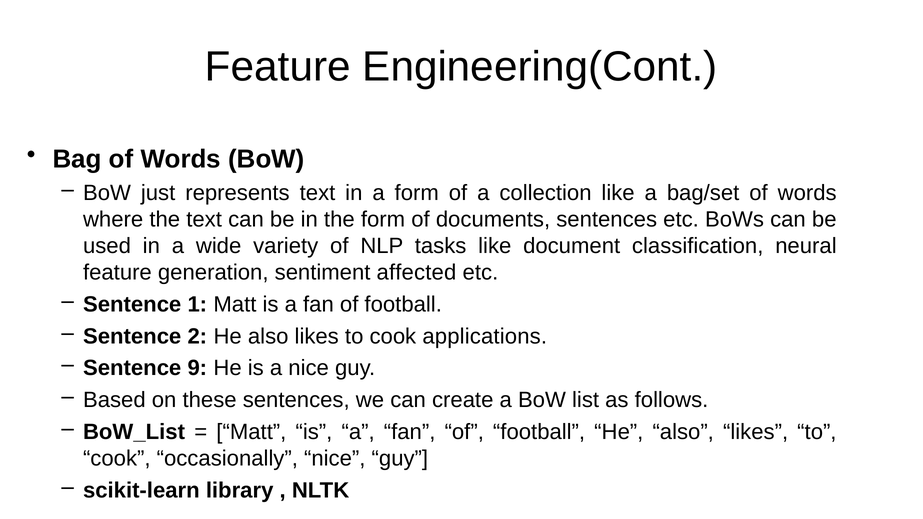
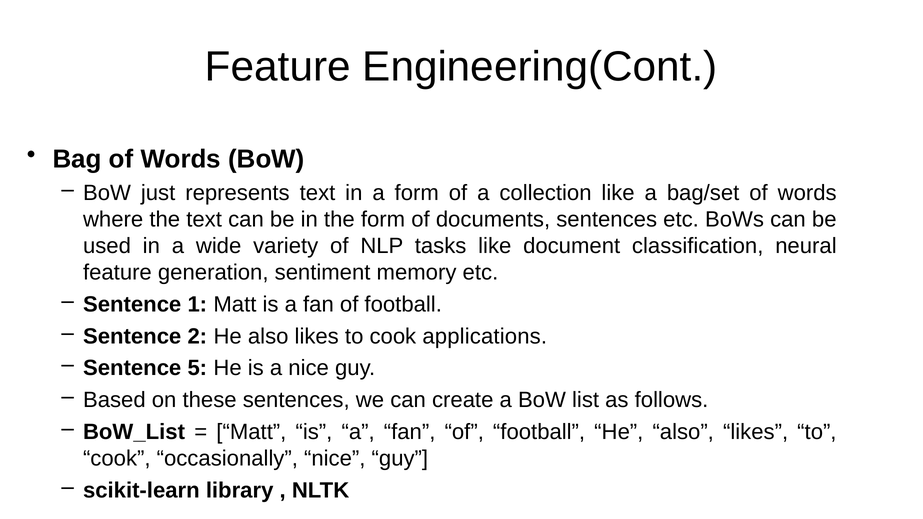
affected: affected -> memory
9: 9 -> 5
